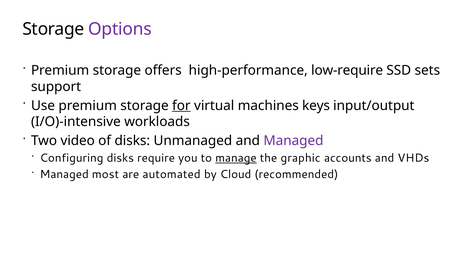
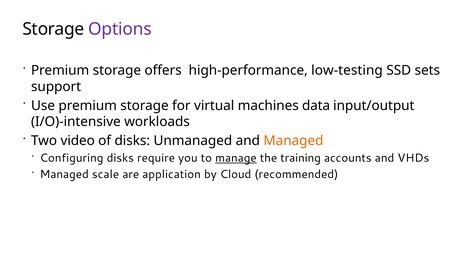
low-require: low-require -> low-testing
for underline: present -> none
keys: keys -> data
Managed at (293, 141) colour: purple -> orange
graphic: graphic -> training
most: most -> scale
automated: automated -> application
